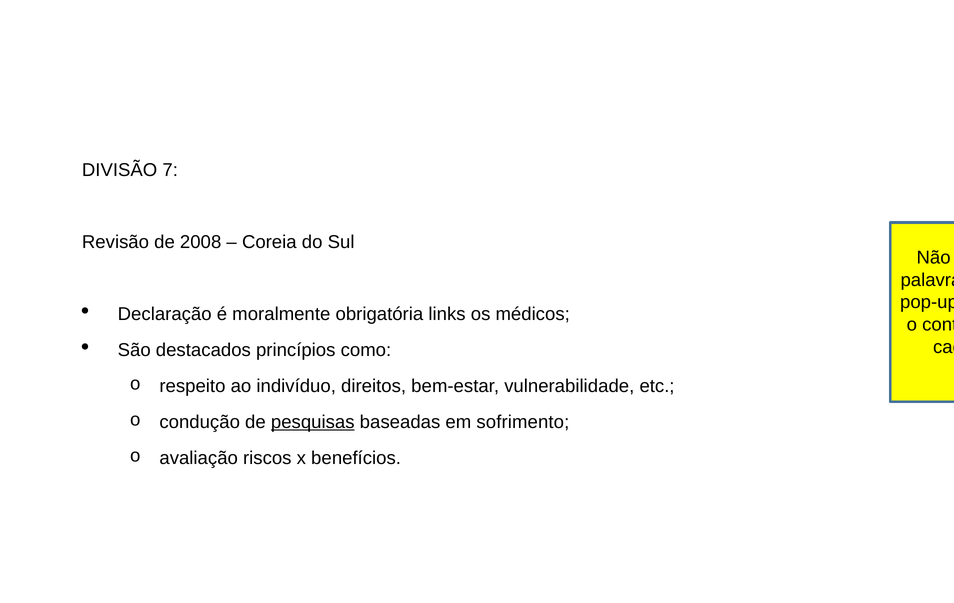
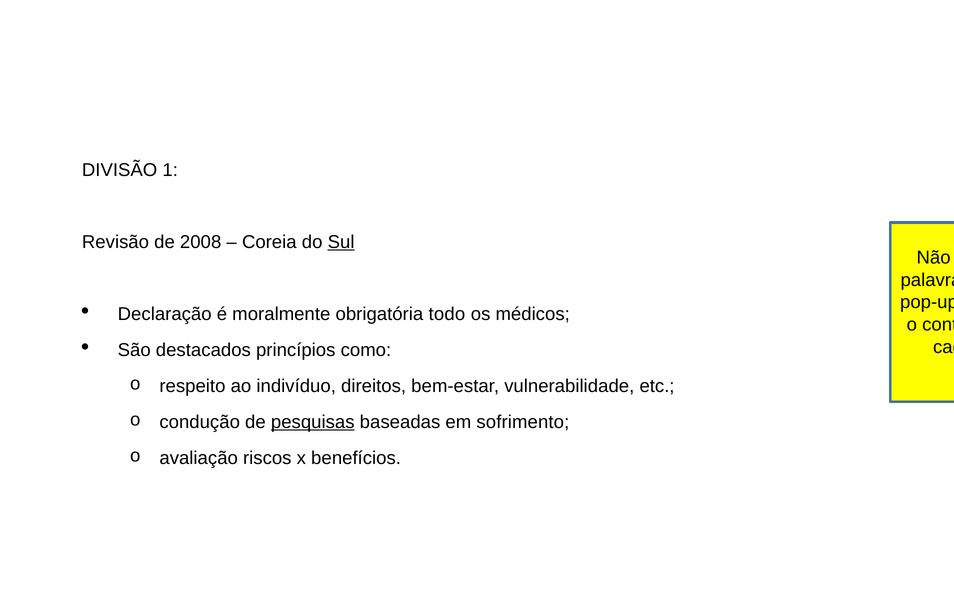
7: 7 -> 1
Sul underline: none -> present
links: links -> todo
